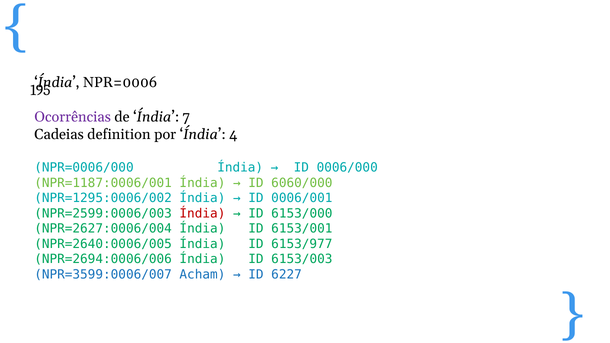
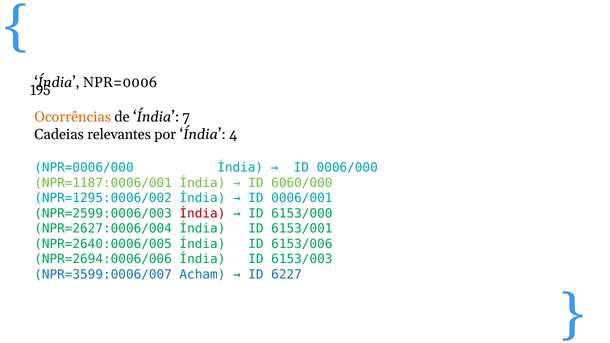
Ocorrências colour: purple -> orange
definition: definition -> relevantes
6153/977: 6153/977 -> 6153/006
